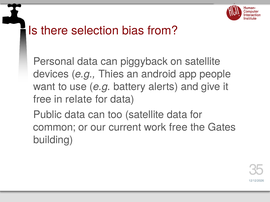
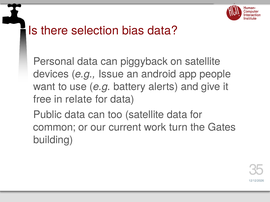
bias from: from -> data
Thies: Thies -> Issue
work free: free -> turn
